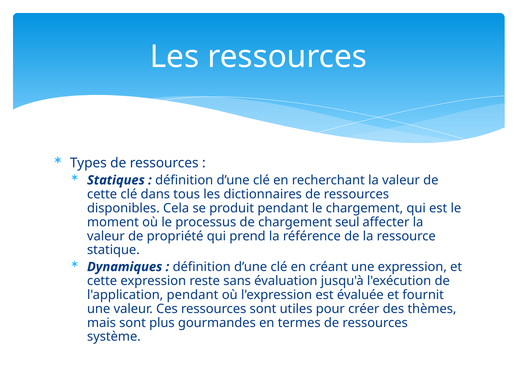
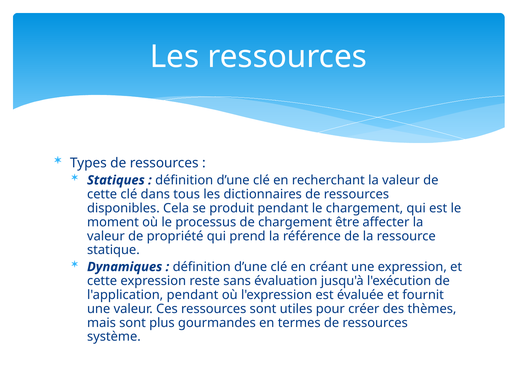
seul: seul -> être
